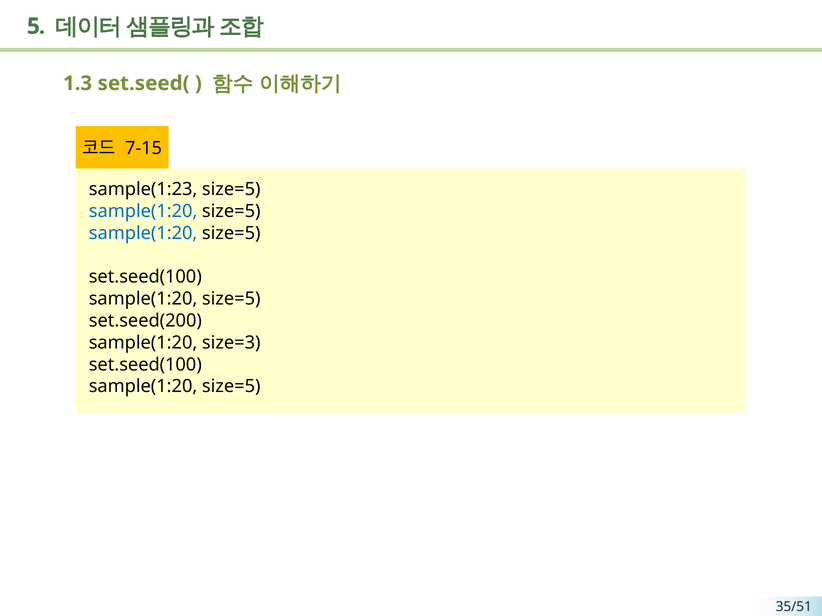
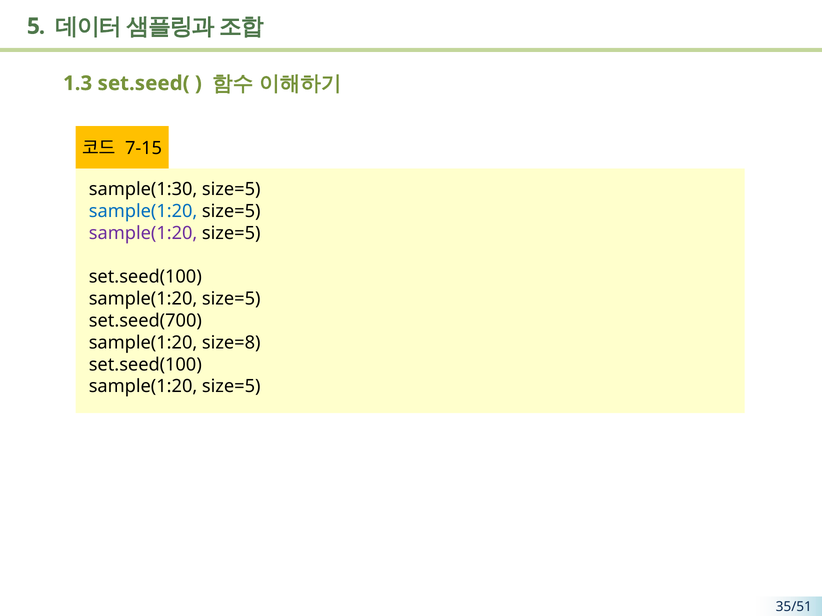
sample(1:23: sample(1:23 -> sample(1:30
sample(1:20 at (143, 233) colour: blue -> purple
set.seed(200: set.seed(200 -> set.seed(700
size=3: size=3 -> size=8
